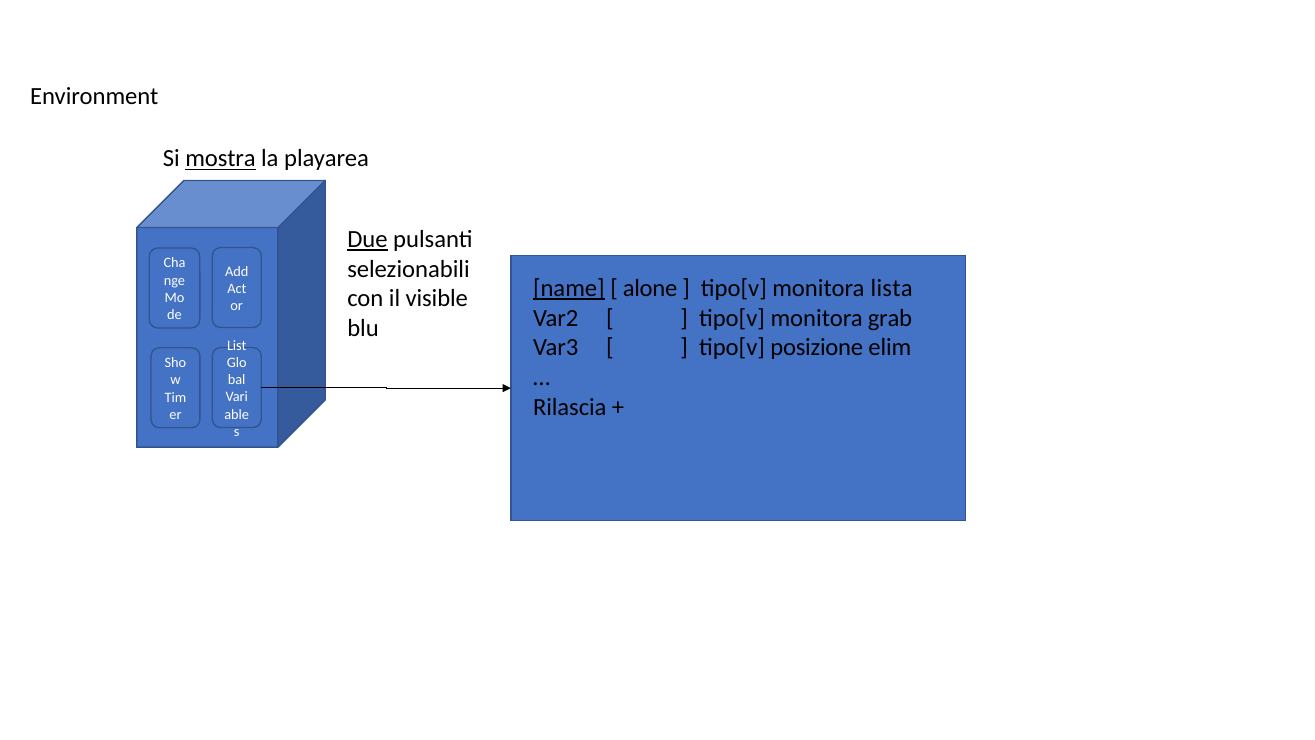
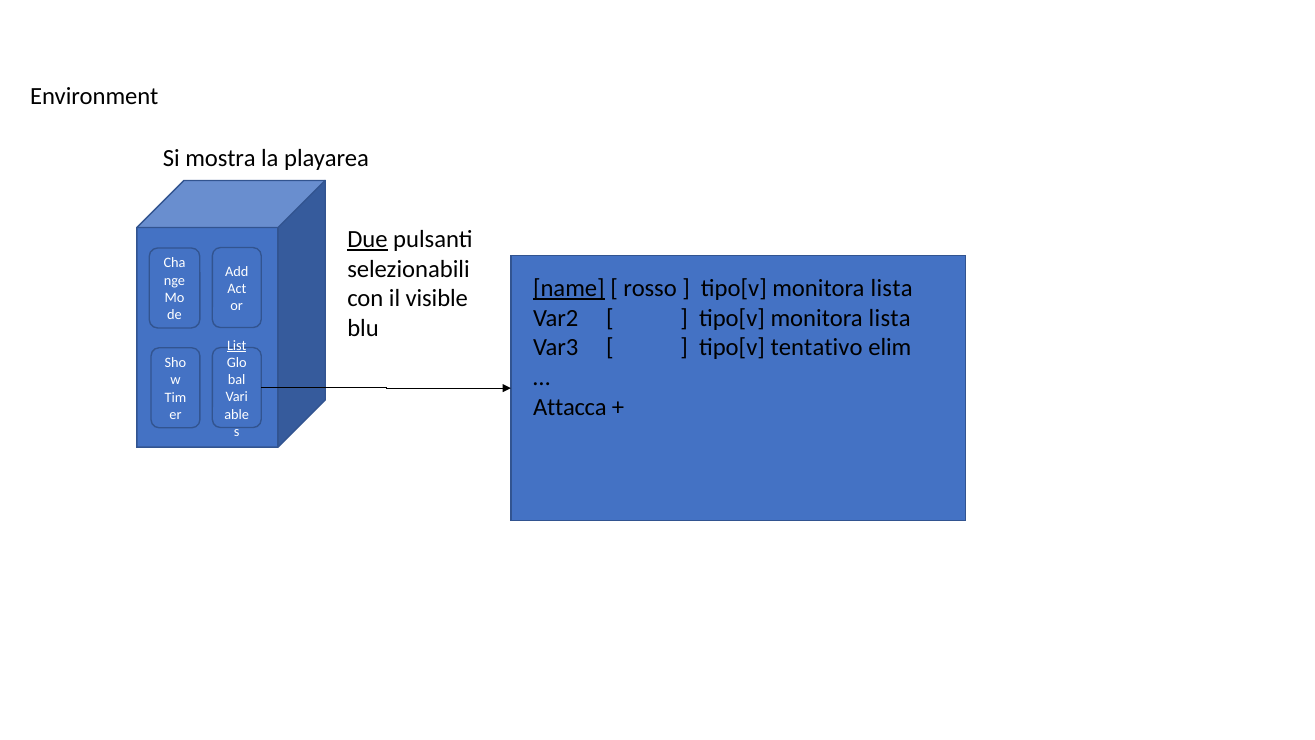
mostra underline: present -> none
alone: alone -> rosso
grab at (890, 318): grab -> lista
posizione: posizione -> tentativo
List underline: none -> present
Rilascia: Rilascia -> Attacca
